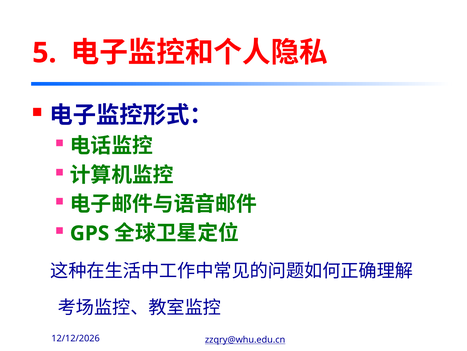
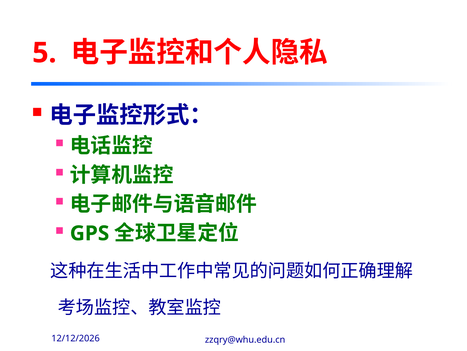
zzqry@whu.edu.cn underline: present -> none
